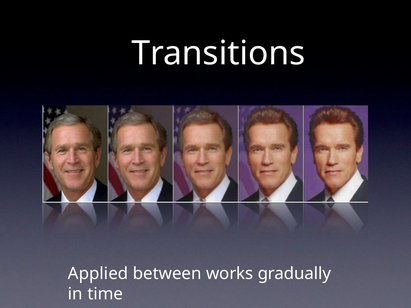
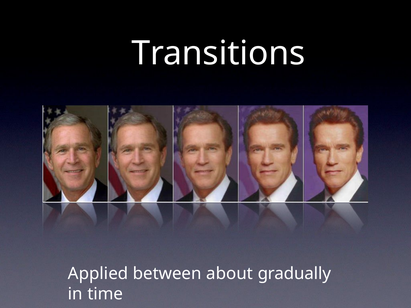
works: works -> about
